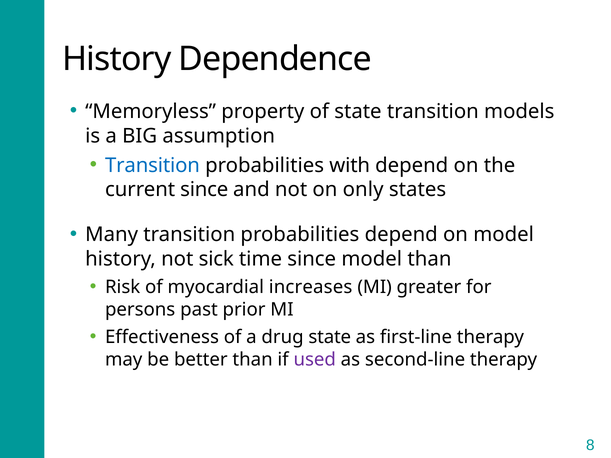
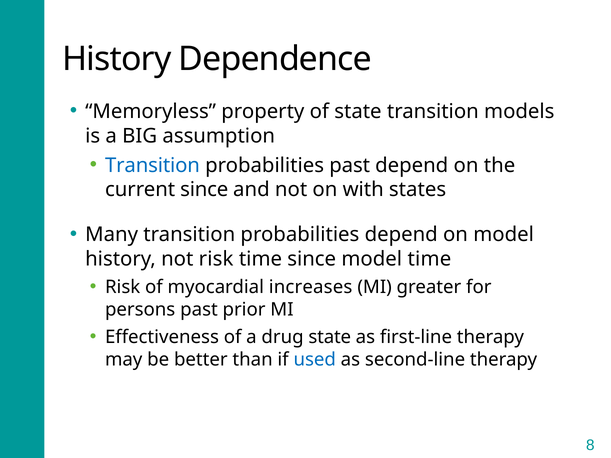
probabilities with: with -> past
only: only -> with
not sick: sick -> risk
model than: than -> time
used colour: purple -> blue
